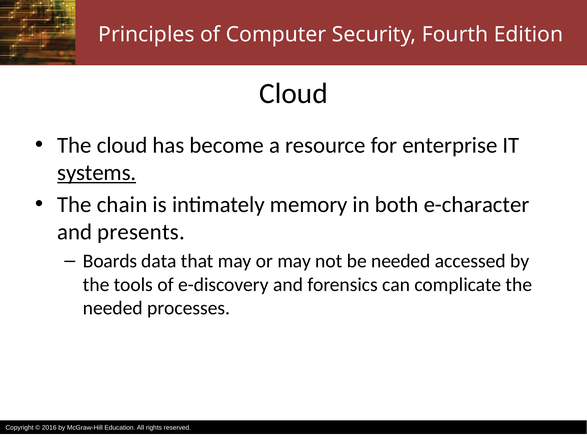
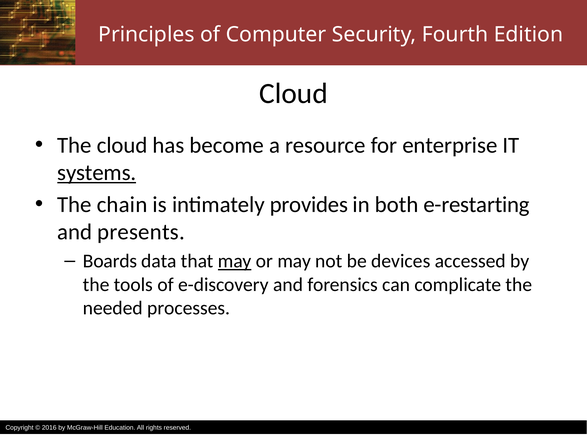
memory: memory -> provides
e-character: e-character -> e-restarting
may at (235, 261) underline: none -> present
be needed: needed -> devices
